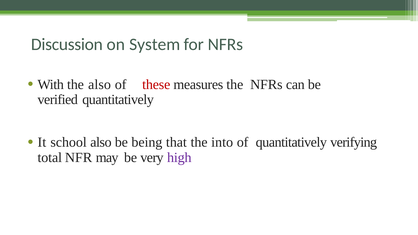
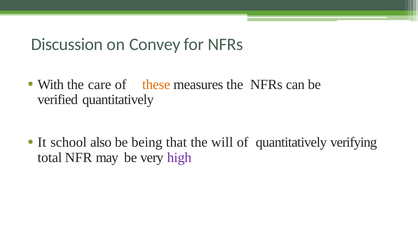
System: System -> Convey
the also: also -> care
these colour: red -> orange
into: into -> will
